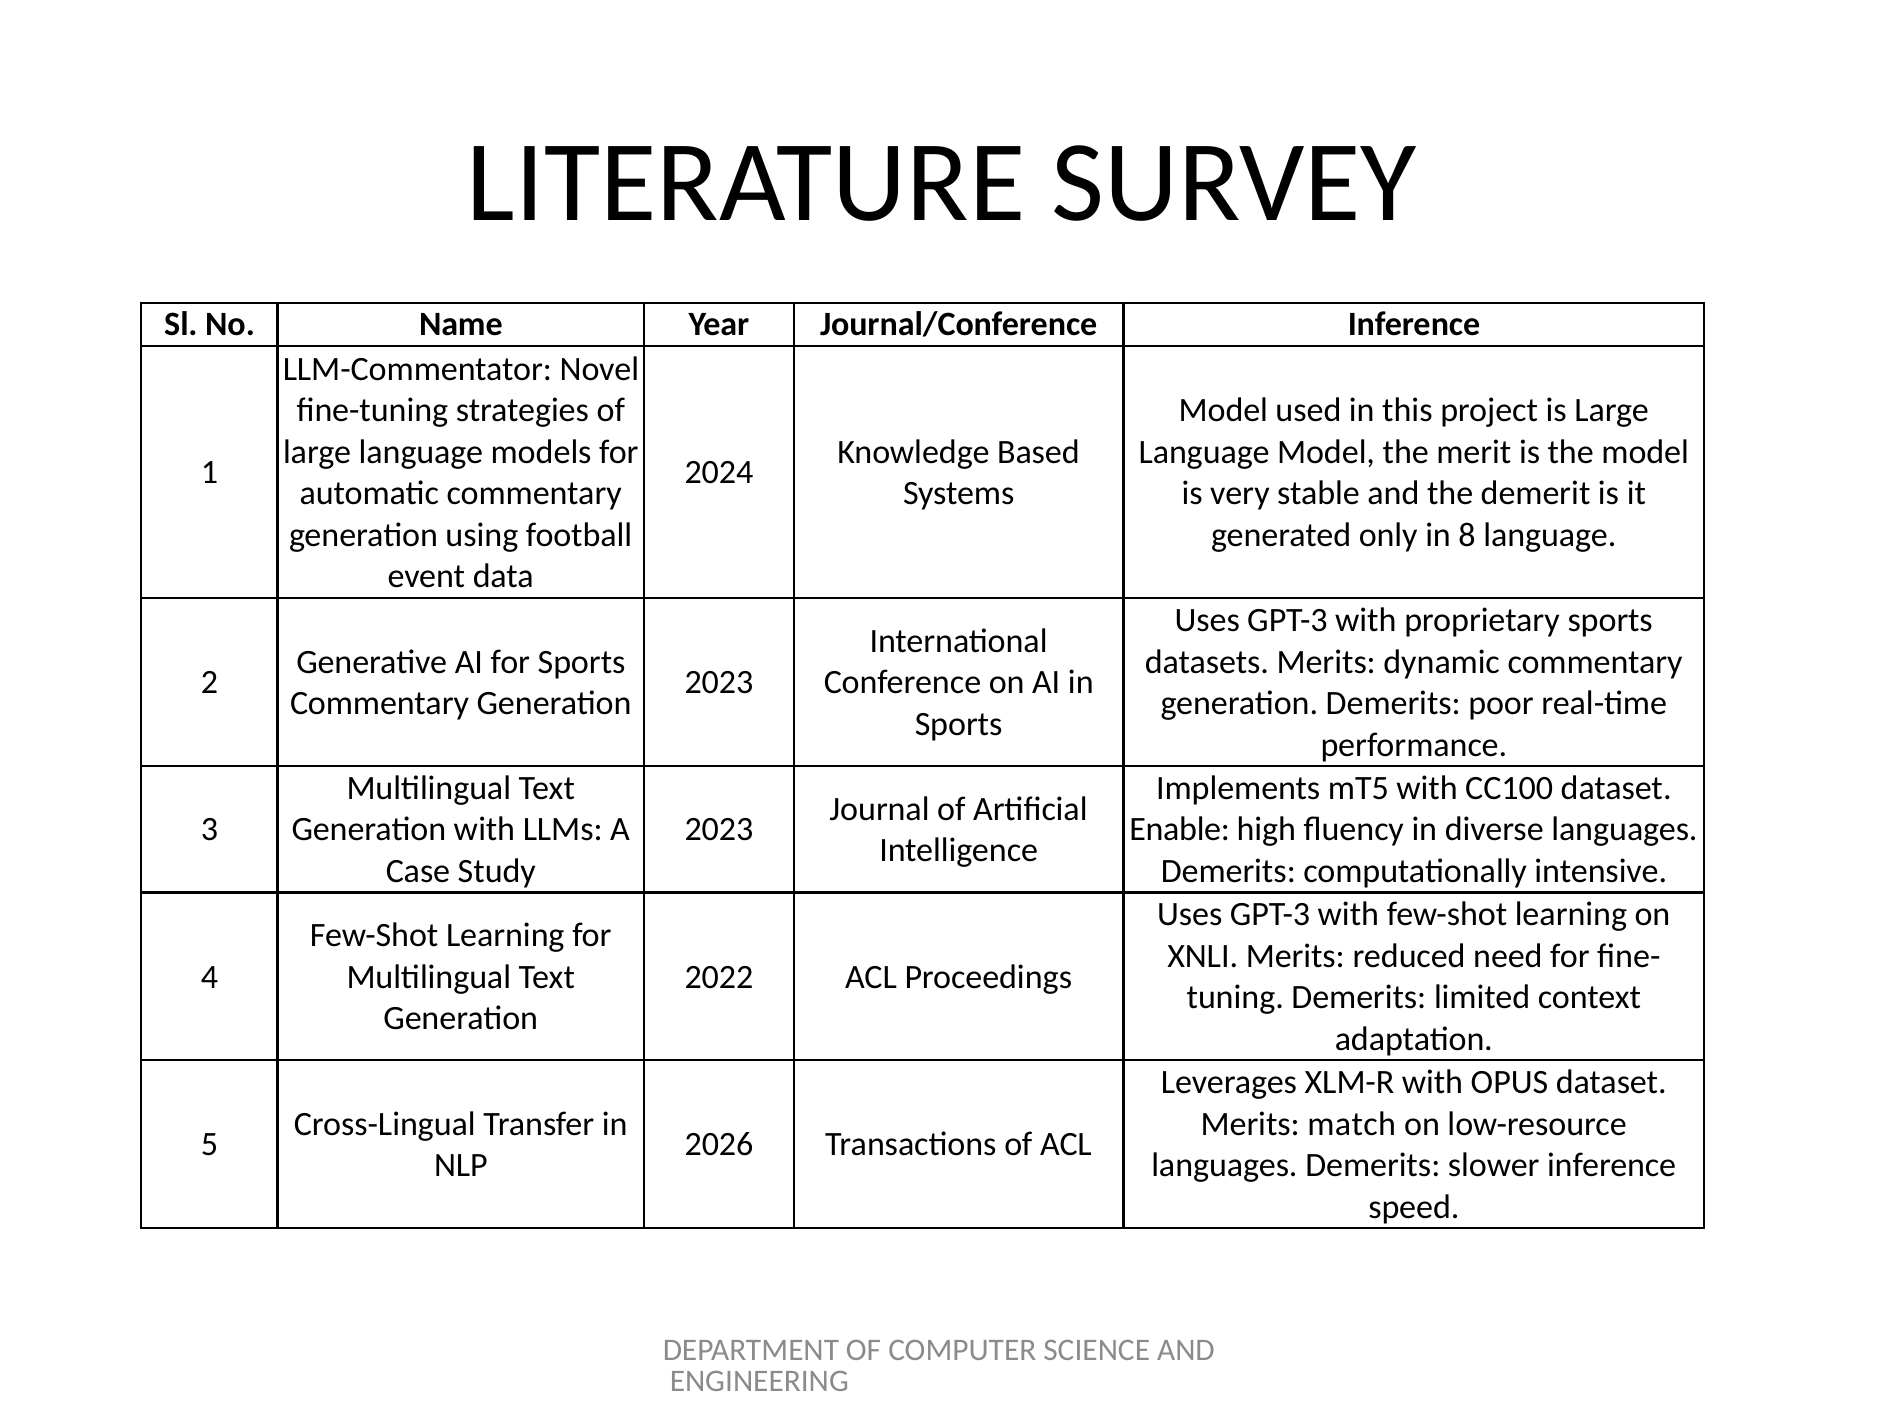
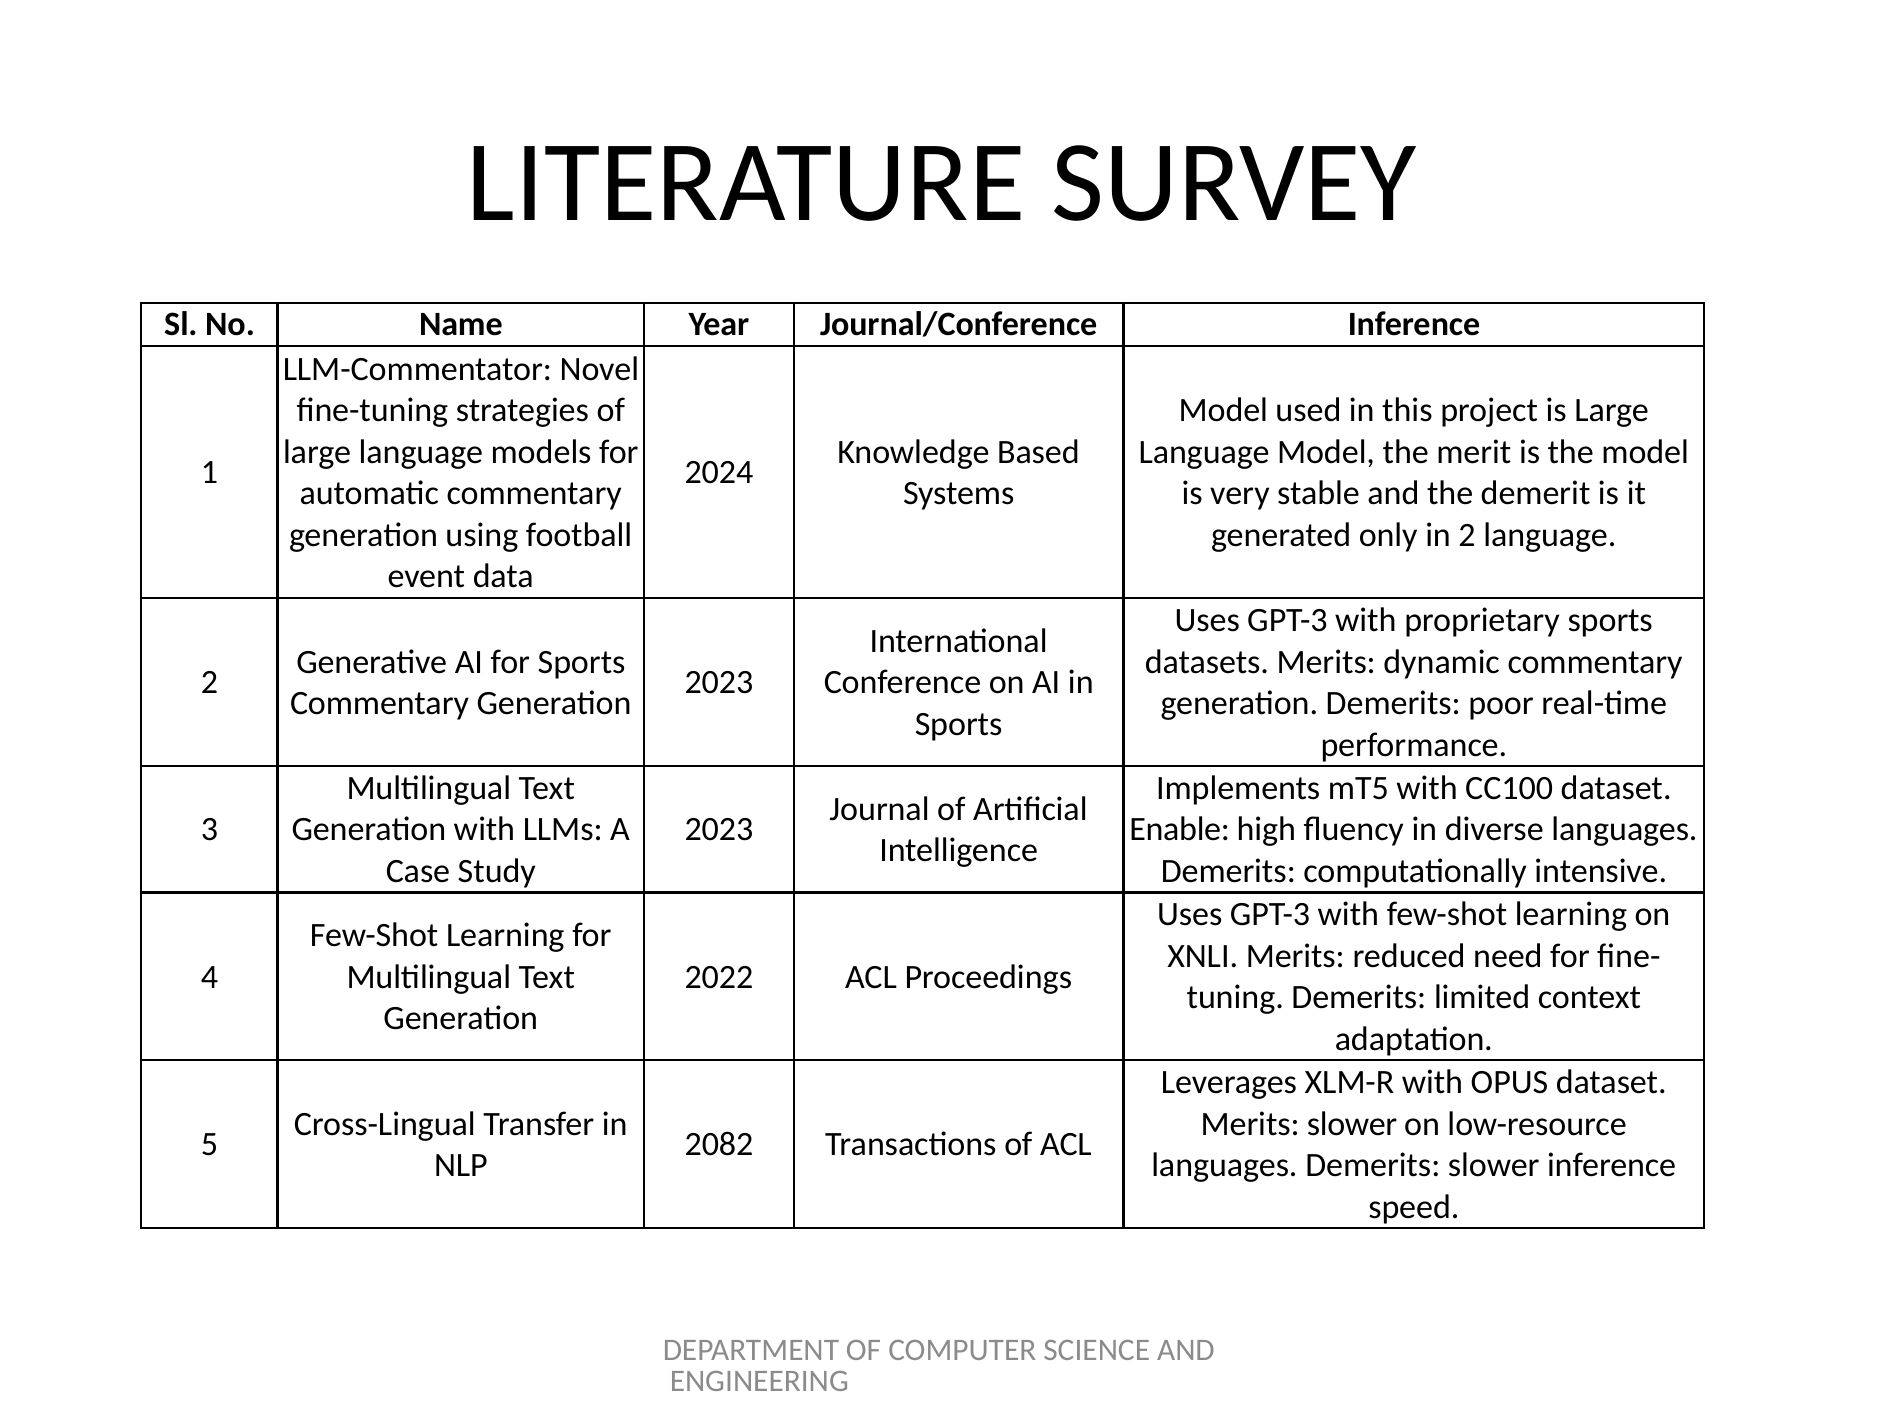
in 8: 8 -> 2
Merits match: match -> slower
2026: 2026 -> 2082
